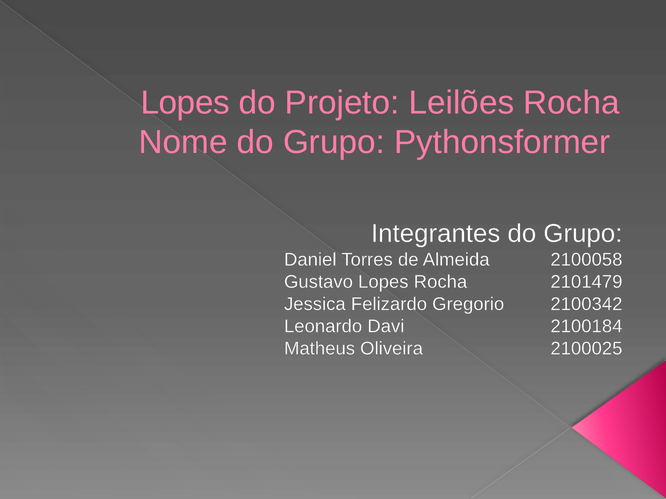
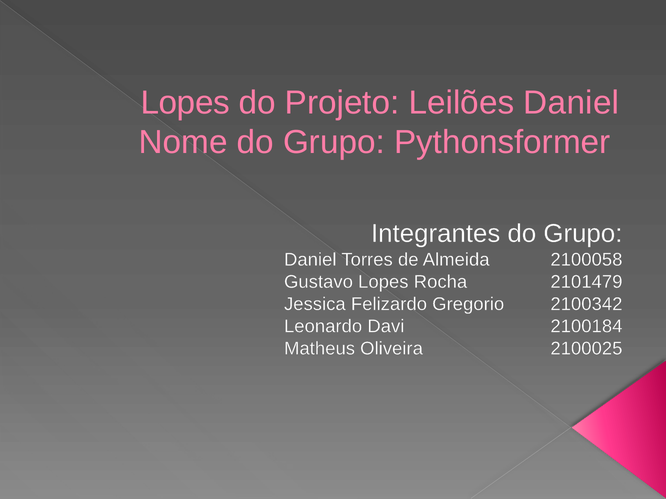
Leilões Rocha: Rocha -> Daniel
